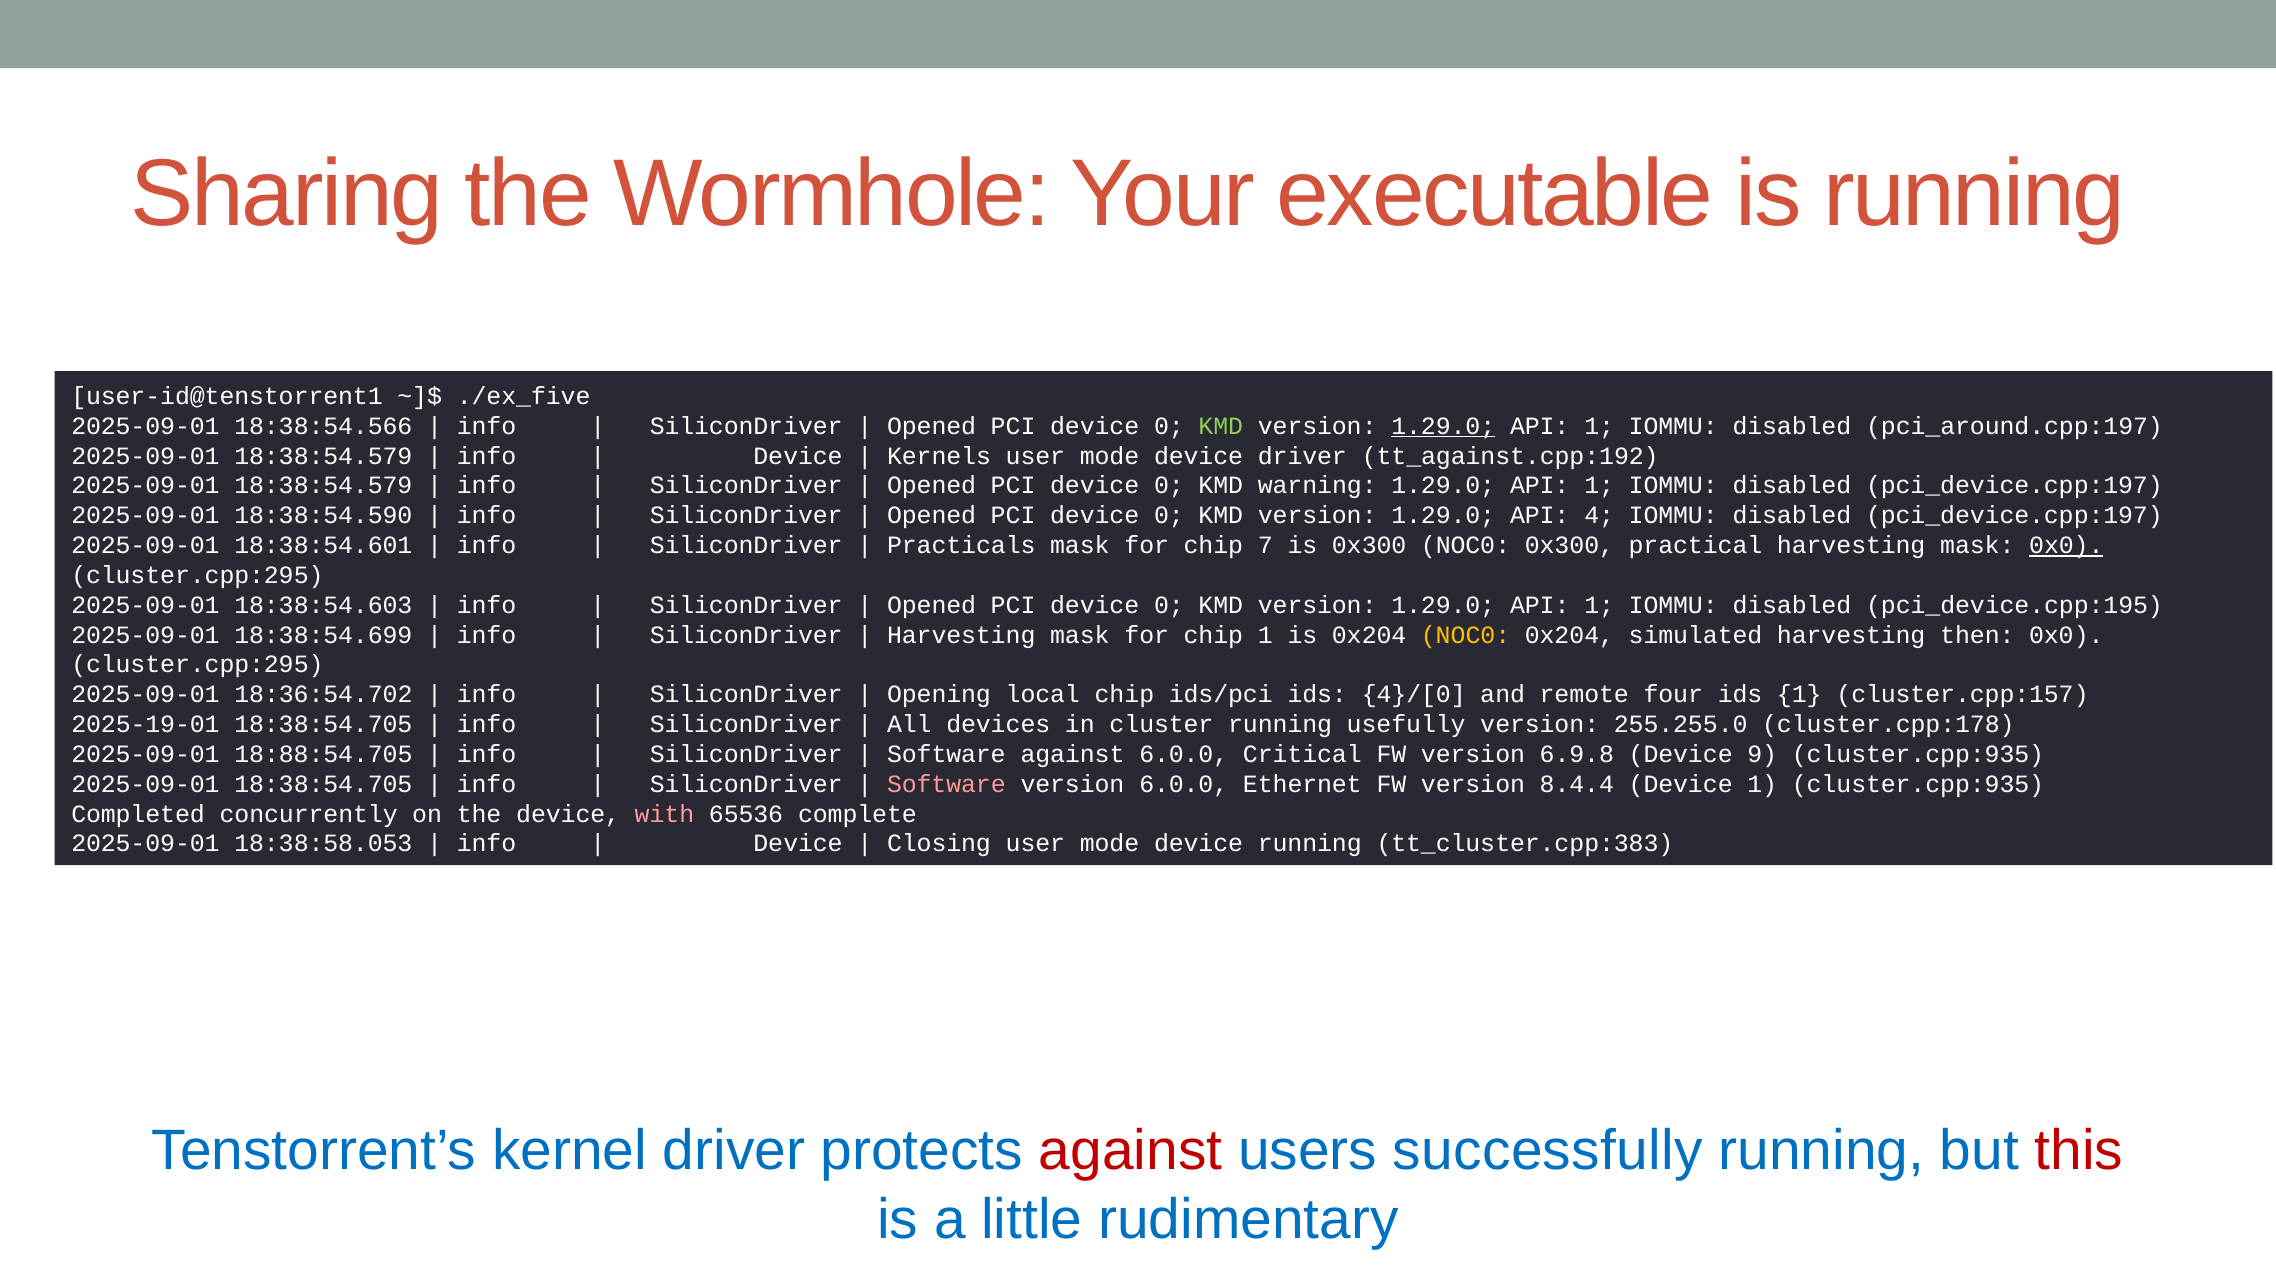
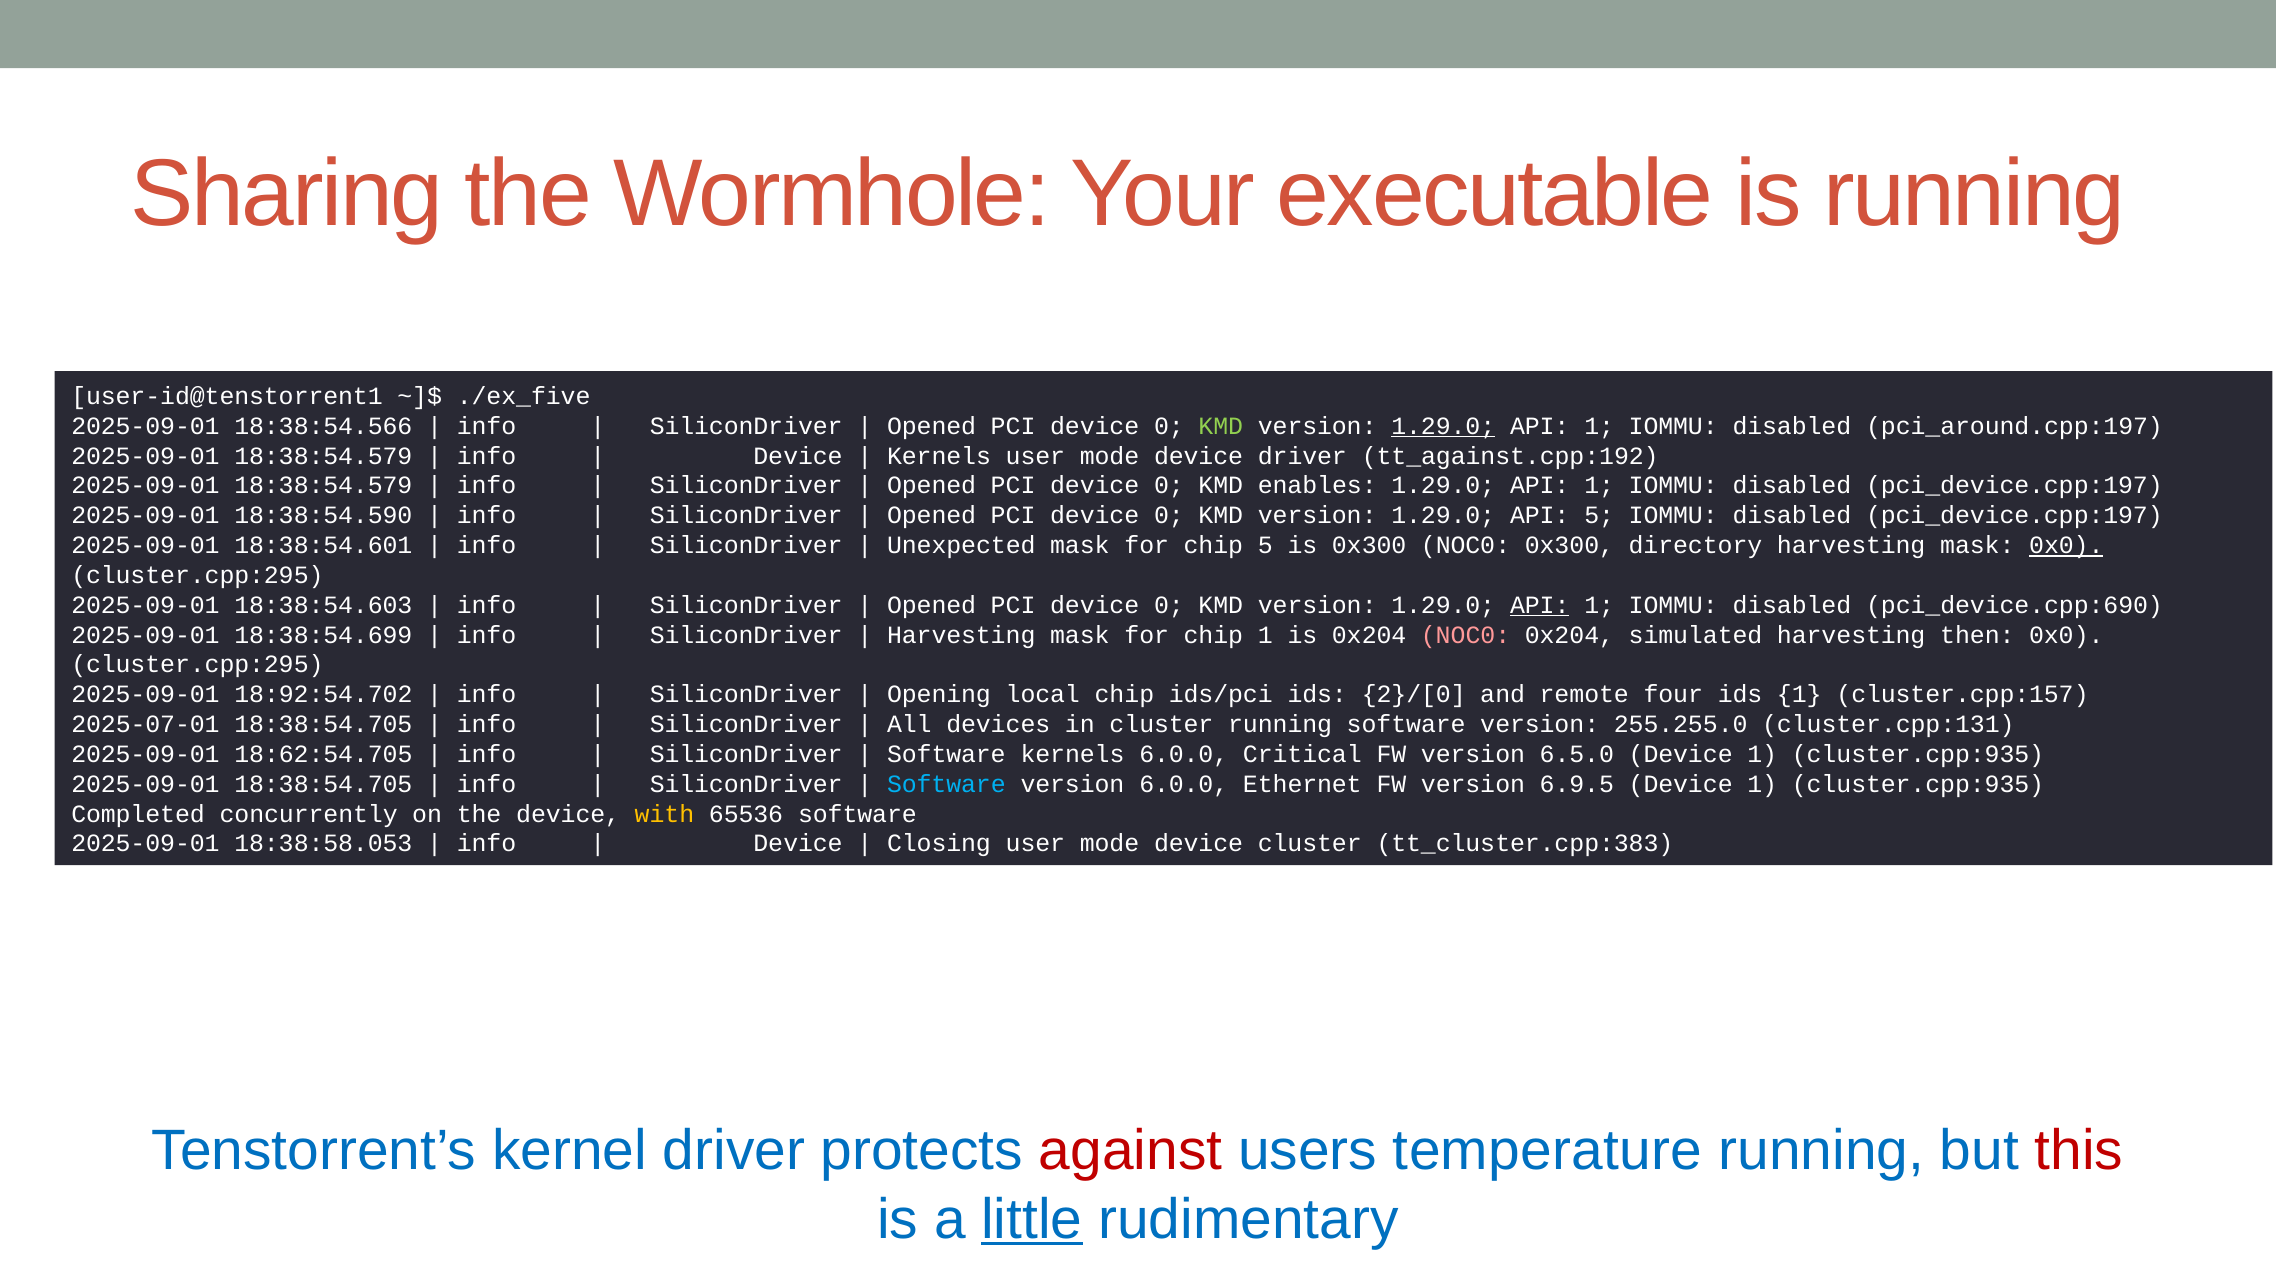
warning: warning -> enables
API 4: 4 -> 5
Practicals: Practicals -> Unexpected
chip 7: 7 -> 5
practical: practical -> directory
API at (1540, 605) underline: none -> present
pci_device.cpp:195: pci_device.cpp:195 -> pci_device.cpp:690
NOC0 at (1466, 635) colour: yellow -> pink
18:36:54.702: 18:36:54.702 -> 18:92:54.702
4}/[0: 4}/[0 -> 2}/[0
2025-19-01: 2025-19-01 -> 2025-07-01
running usefully: usefully -> software
cluster.cpp:178: cluster.cpp:178 -> cluster.cpp:131
18:88:54.705: 18:88:54.705 -> 18:62:54.705
Software against: against -> kernels
6.9.8: 6.9.8 -> 6.5.0
9 at (1762, 754): 9 -> 1
Software at (946, 784) colour: pink -> light blue
8.4.4: 8.4.4 -> 6.9.5
with colour: pink -> yellow
65536 complete: complete -> software
device running: running -> cluster
successfully: successfully -> temperature
little underline: none -> present
